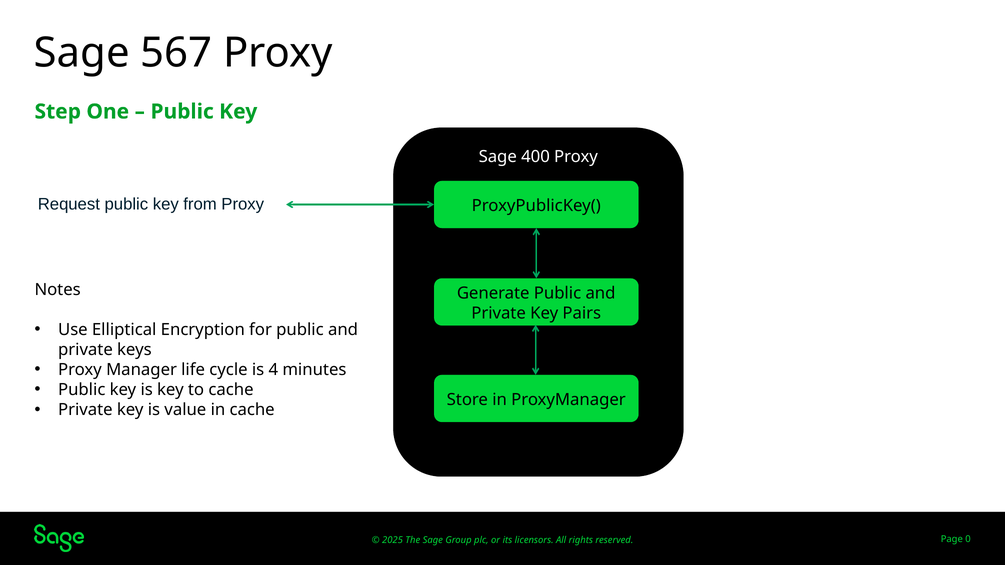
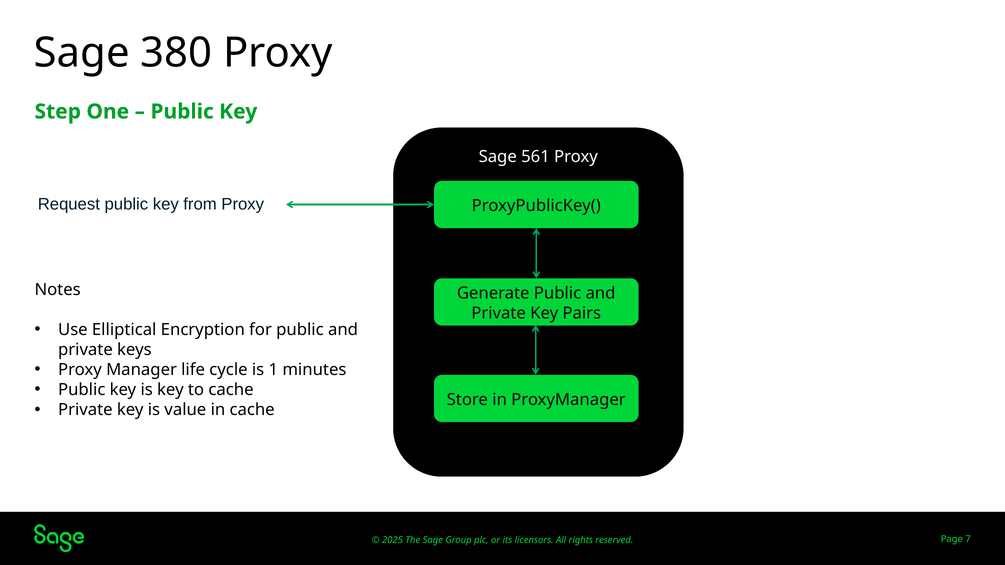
567: 567 -> 380
400: 400 -> 561
4: 4 -> 1
0: 0 -> 7
